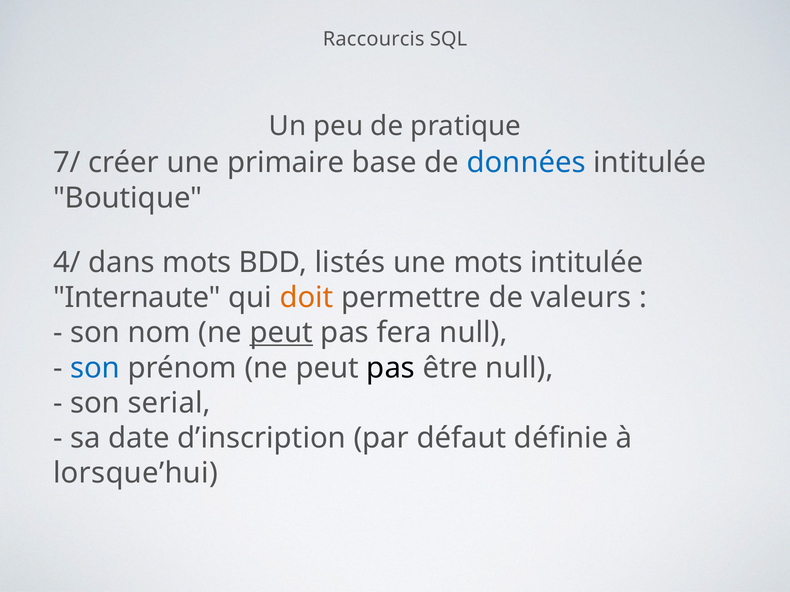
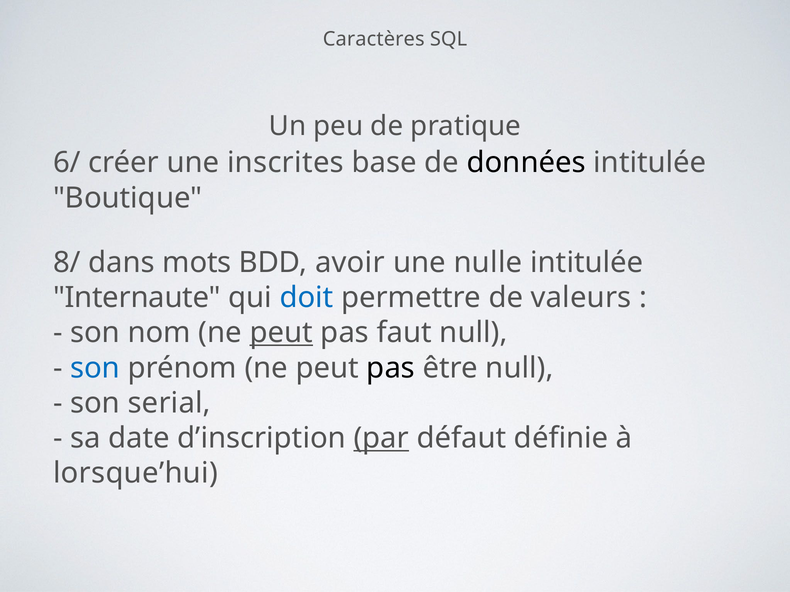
Raccourcis: Raccourcis -> Caractères
7/: 7/ -> 6/
primaire: primaire -> inscrites
données colour: blue -> black
4/: 4/ -> 8/
listés: listés -> avoir
une mots: mots -> nulle
doit colour: orange -> blue
fera: fera -> faut
par underline: none -> present
